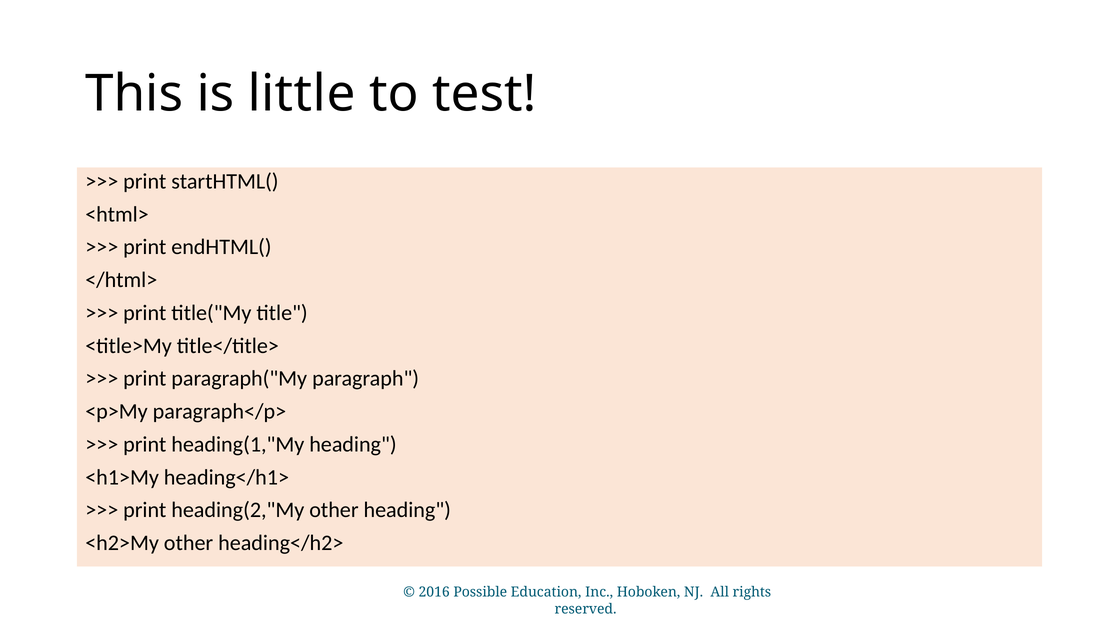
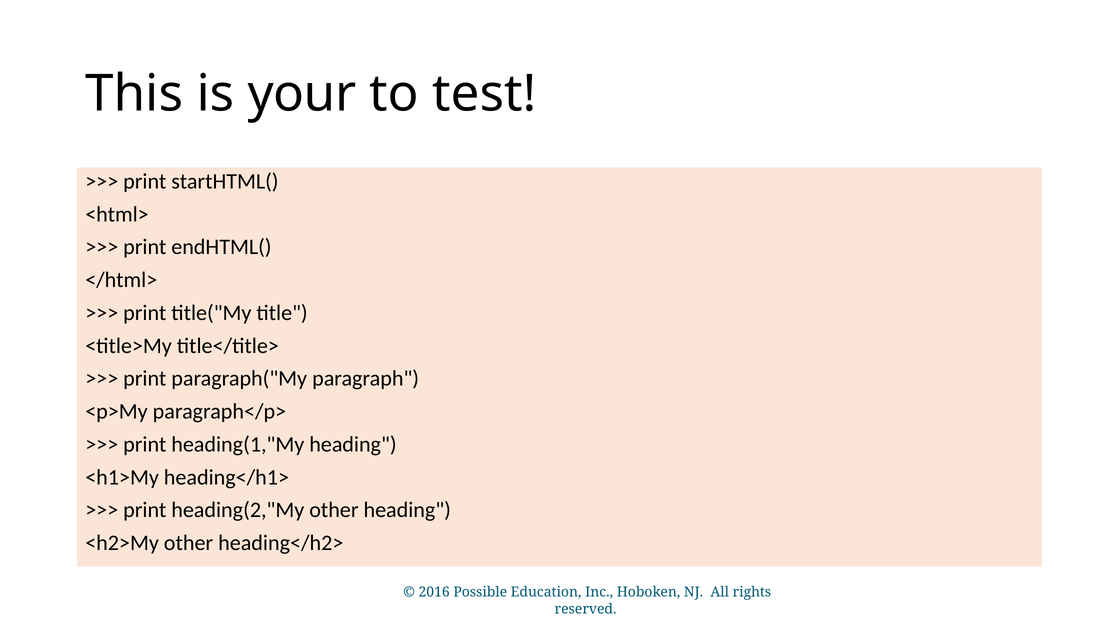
little: little -> your
